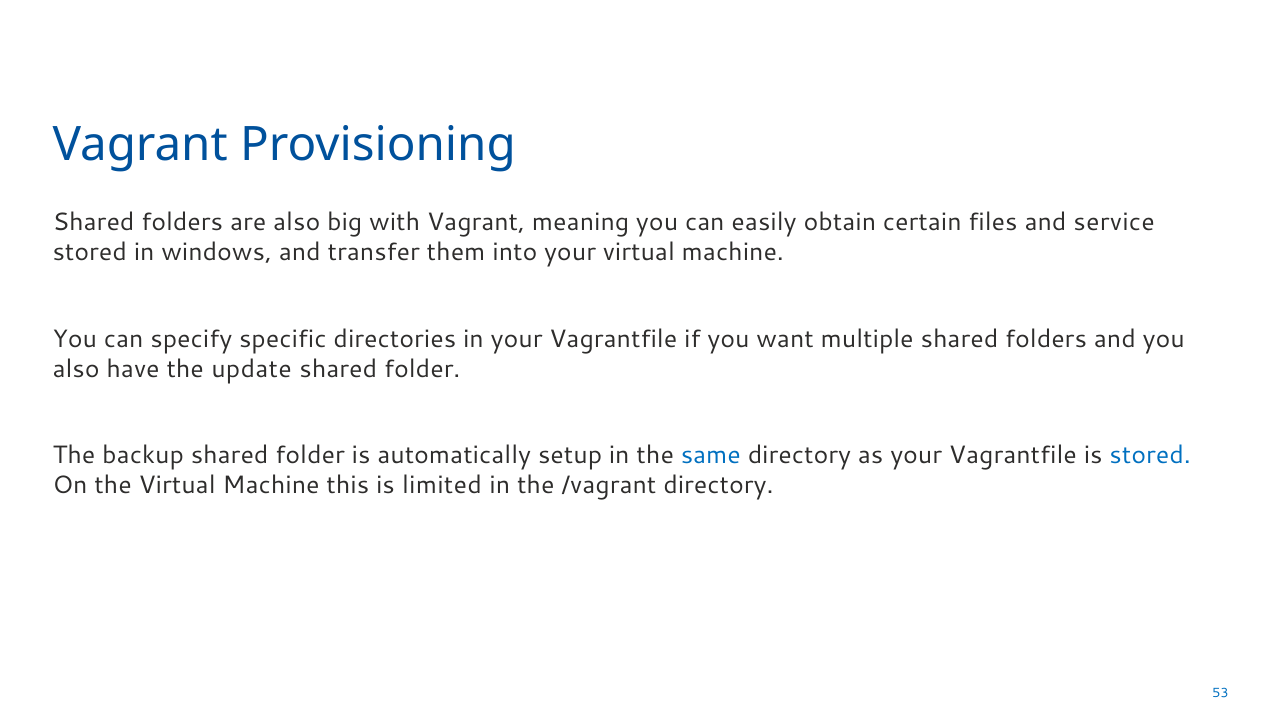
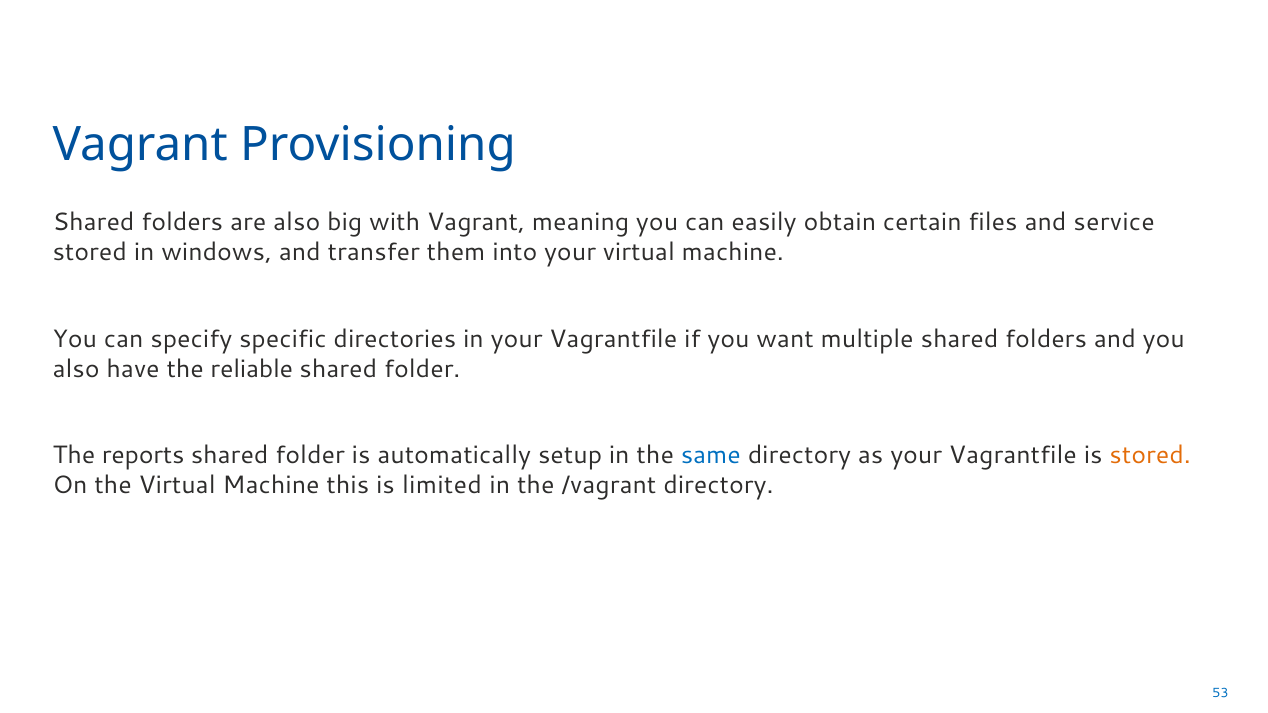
update: update -> reliable
backup: backup -> reports
stored at (1150, 456) colour: blue -> orange
